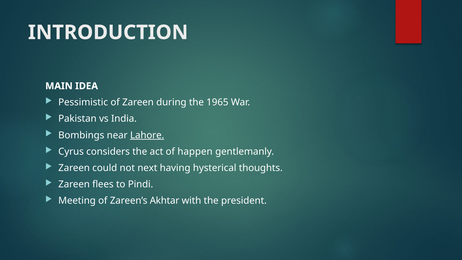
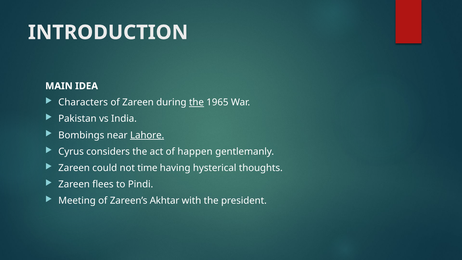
Pessimistic: Pessimistic -> Characters
the at (196, 102) underline: none -> present
next: next -> time
